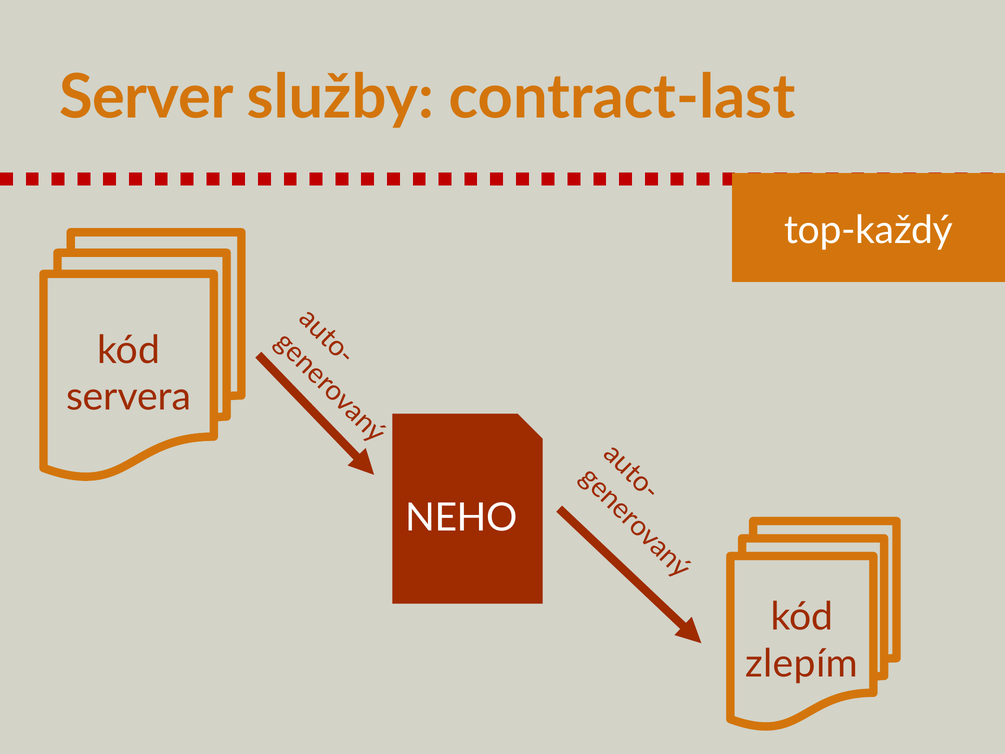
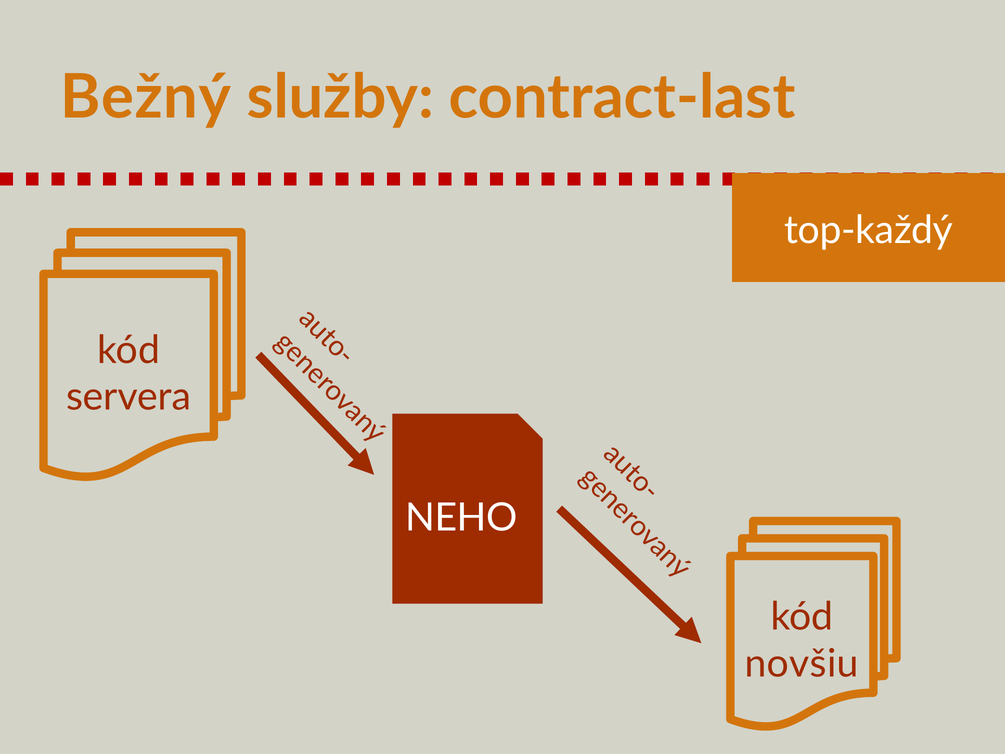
Server: Server -> Bežný
zlepím: zlepím -> novšiu
